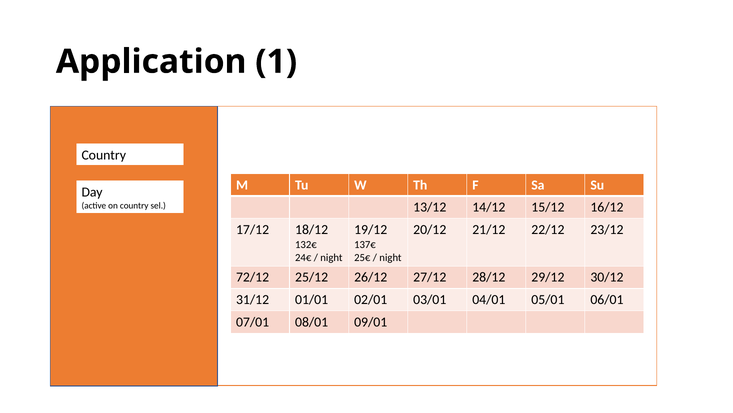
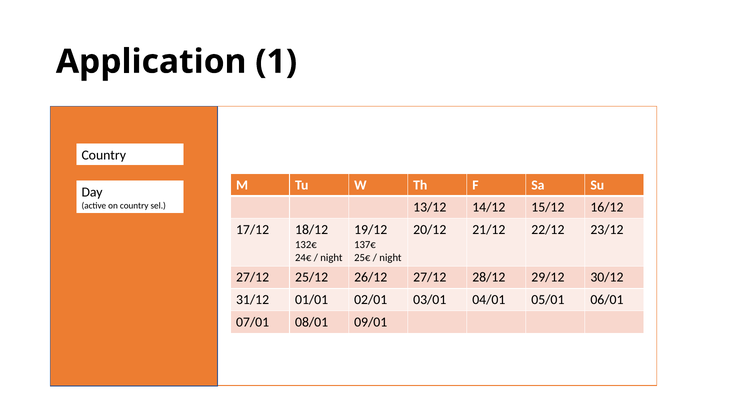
72/12 at (253, 277): 72/12 -> 27/12
